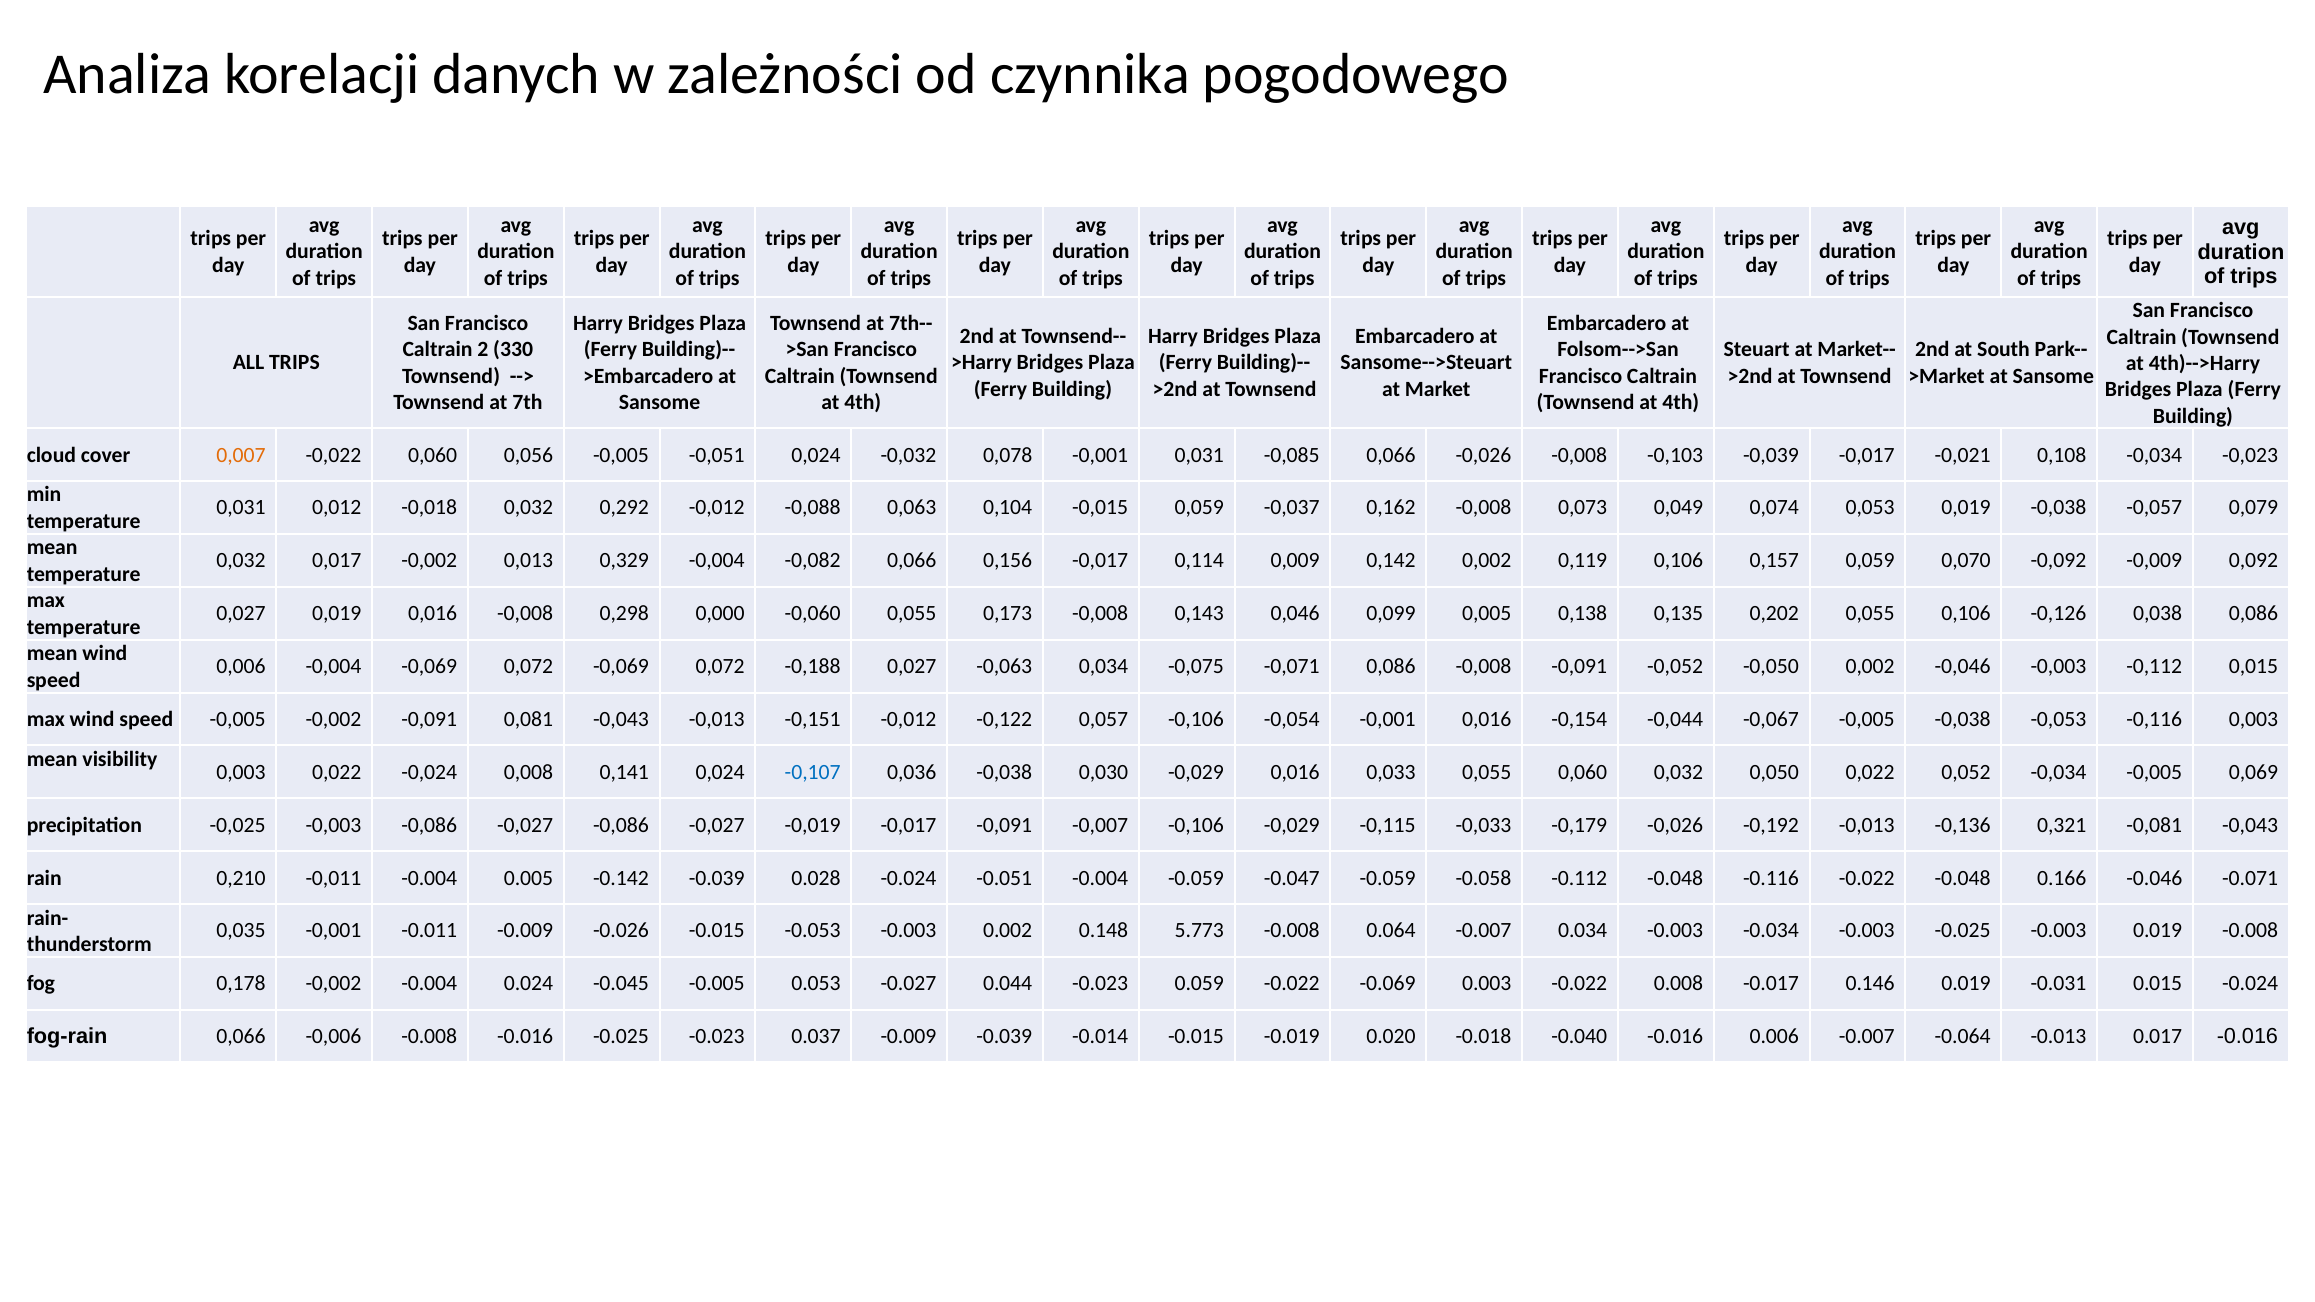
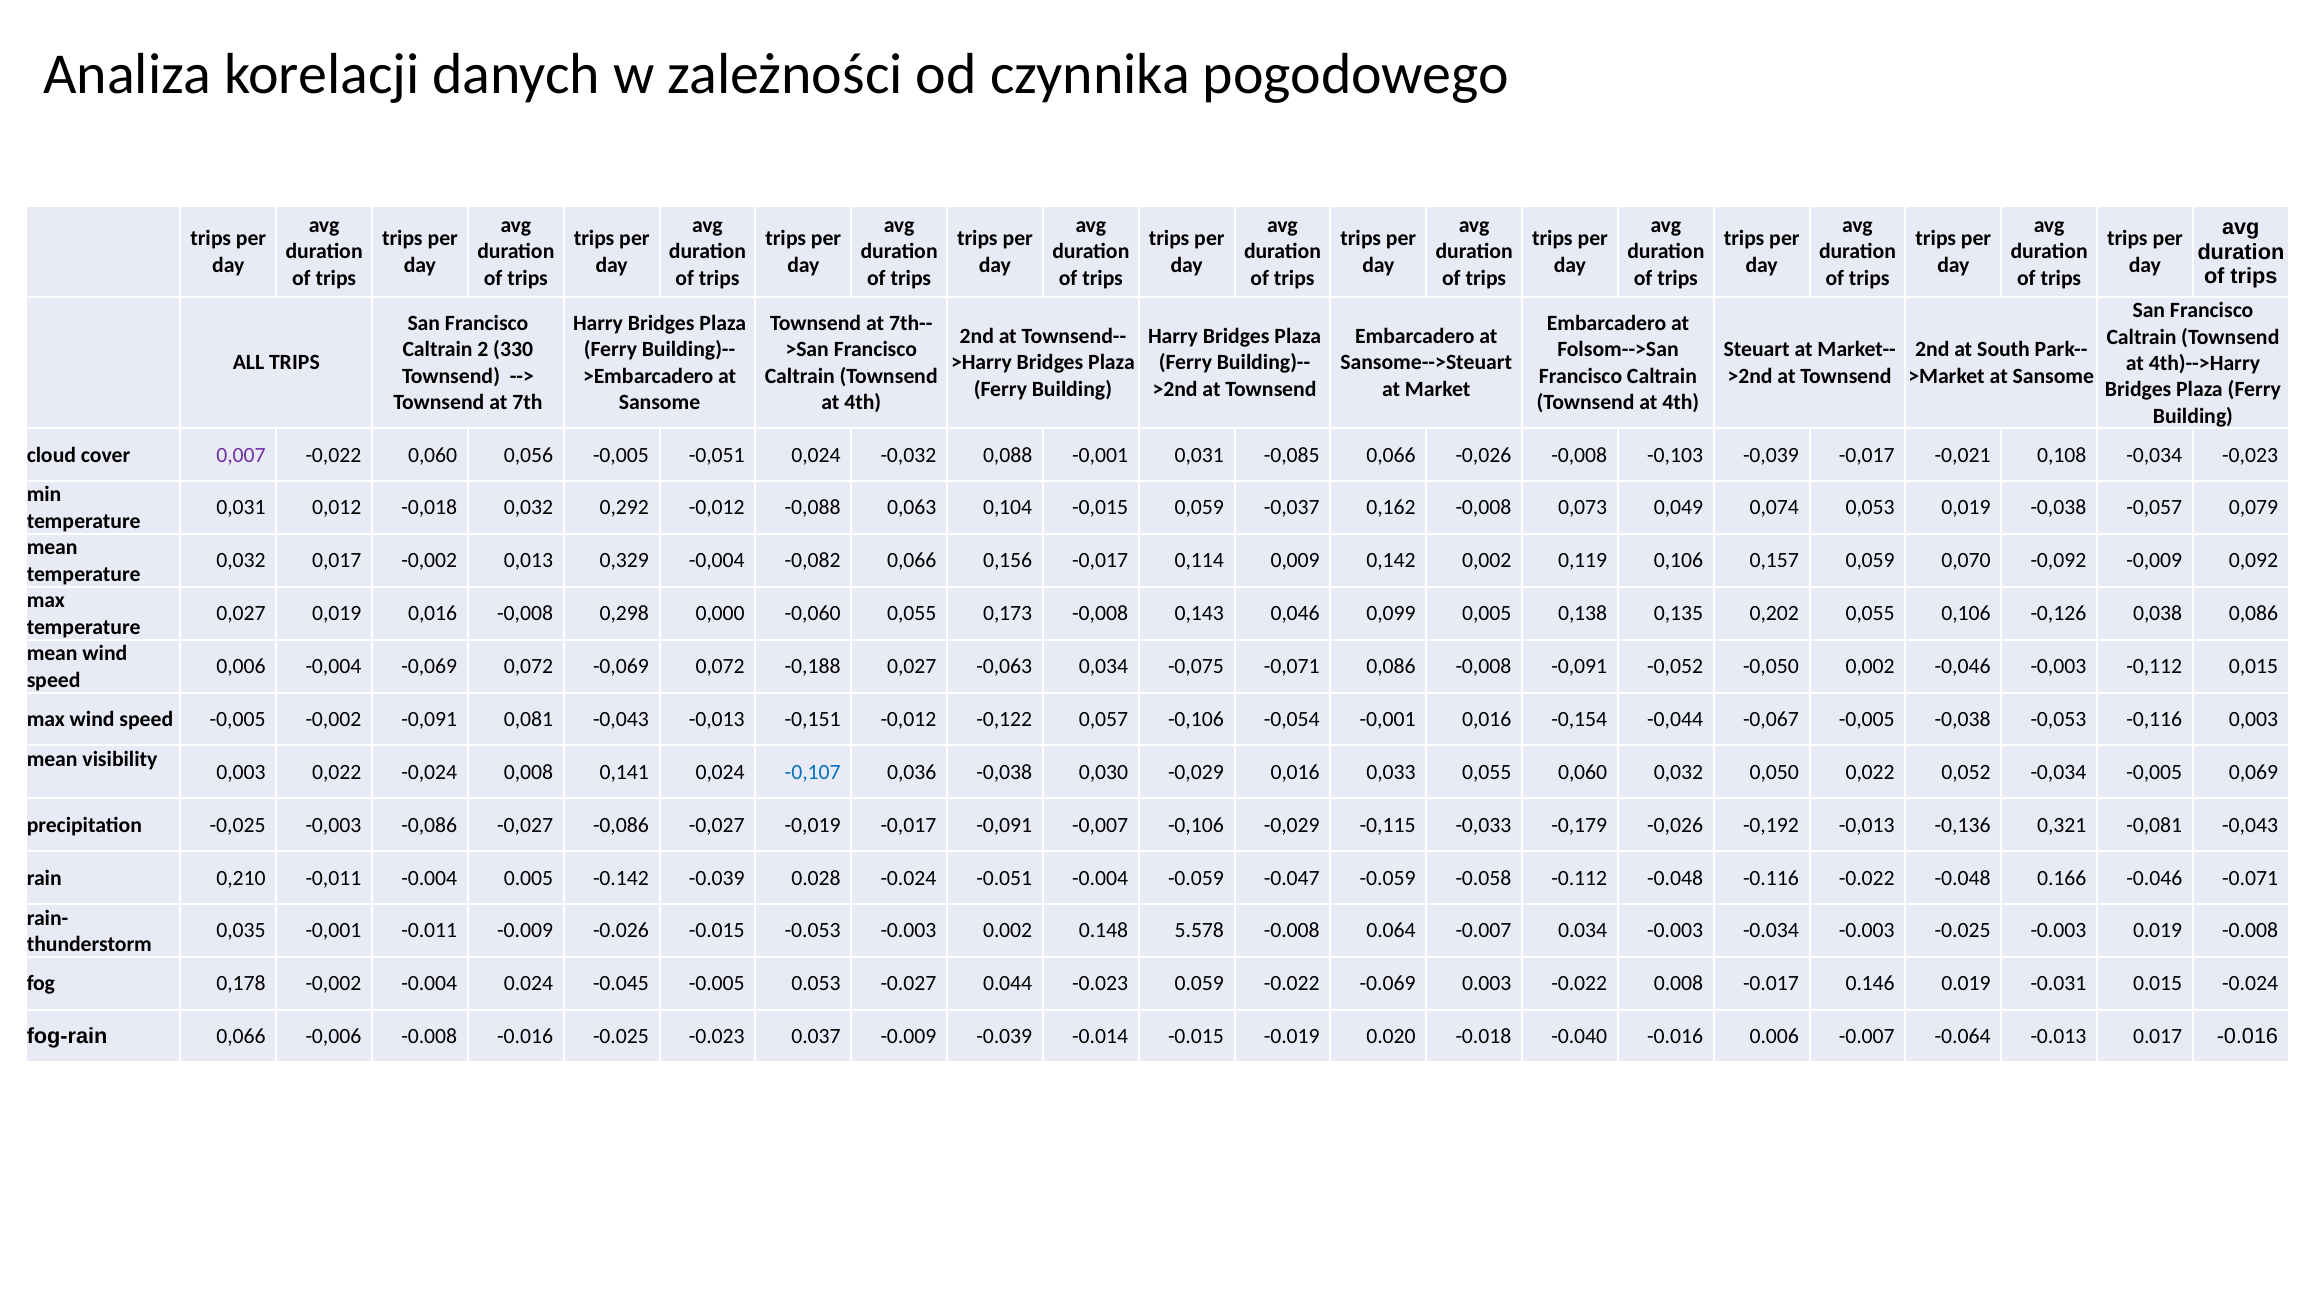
0,007 colour: orange -> purple
0,078: 0,078 -> 0,088
5.773: 5.773 -> 5.578
